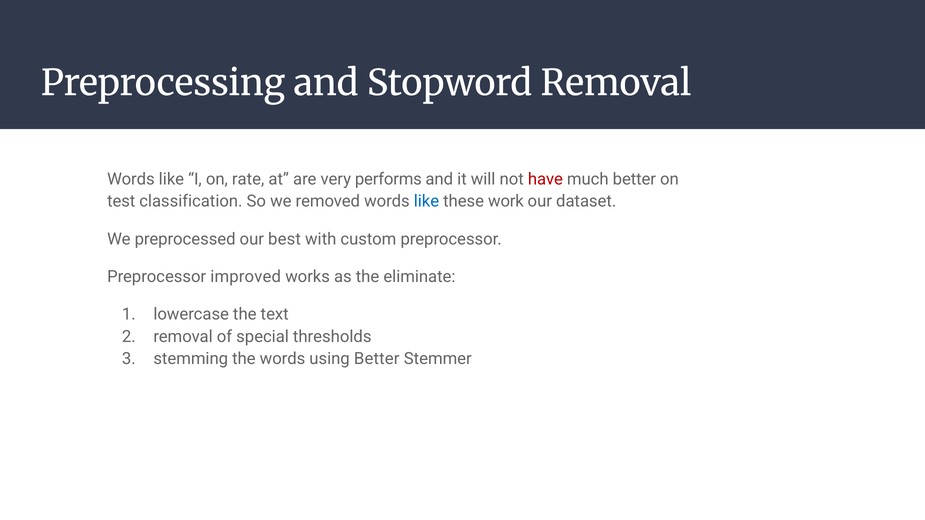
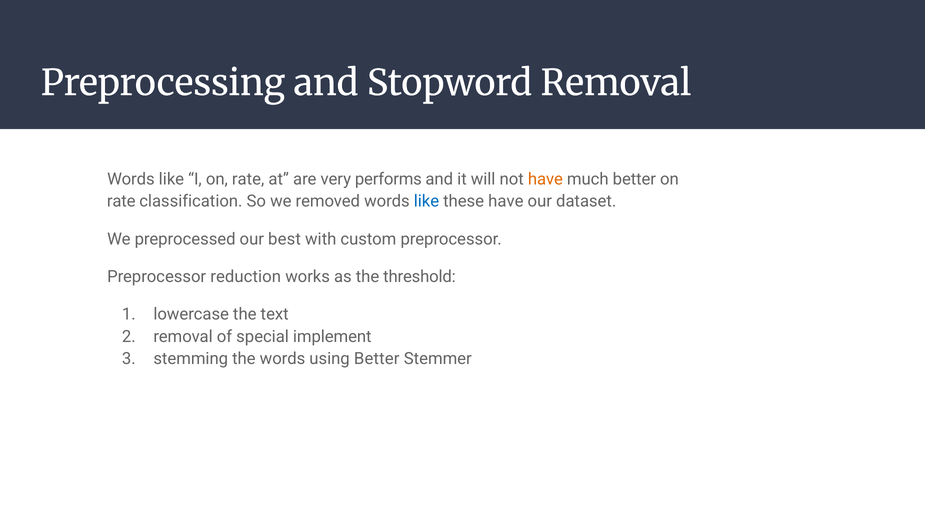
have at (545, 179) colour: red -> orange
test at (121, 202): test -> rate
these work: work -> have
improved: improved -> reduction
eliminate: eliminate -> threshold
thresholds: thresholds -> implement
